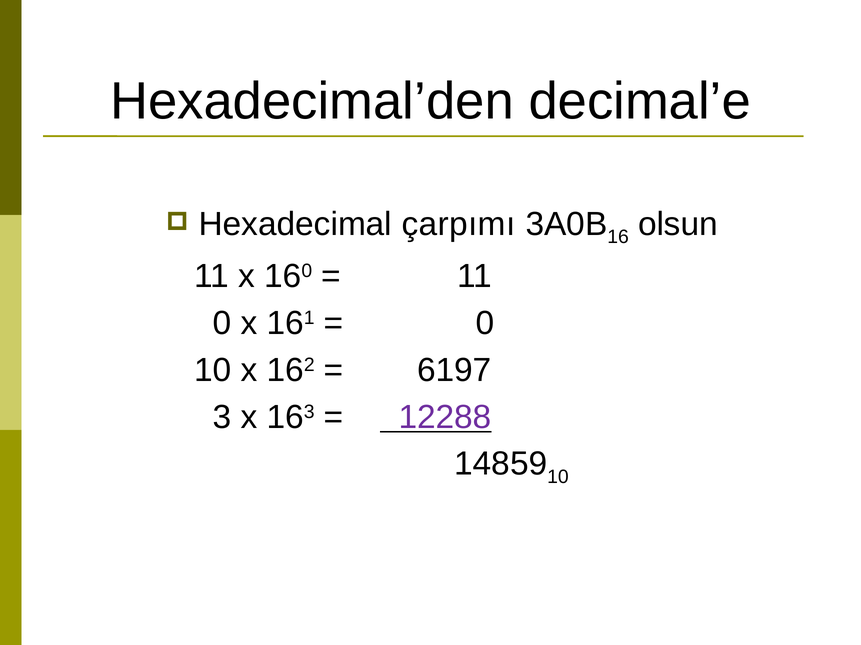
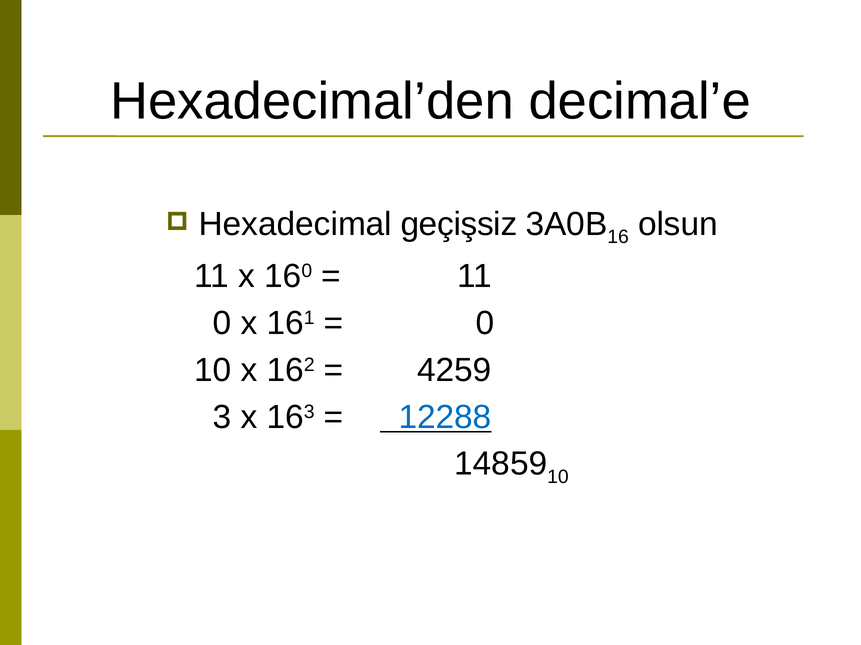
çarpımı: çarpımı -> geçişsiz
6197: 6197 -> 4259
12288 colour: purple -> blue
